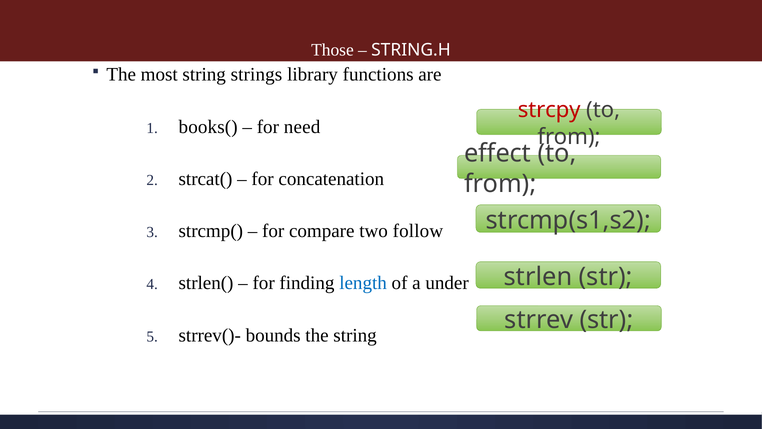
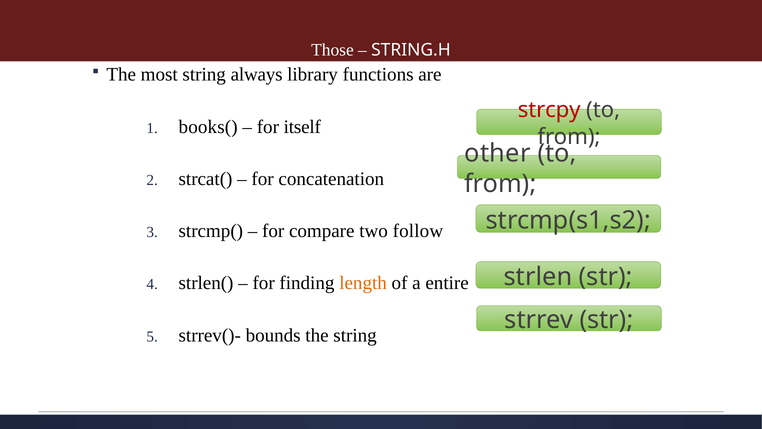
strings: strings -> always
need: need -> itself
effect: effect -> other
length colour: blue -> orange
under: under -> entire
